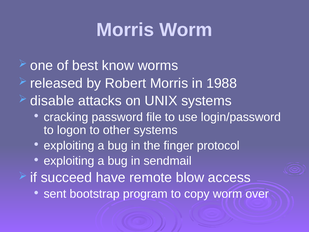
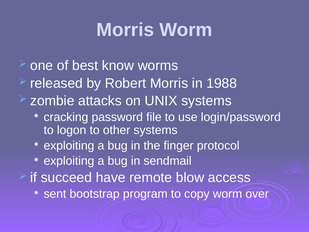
disable: disable -> zombie
